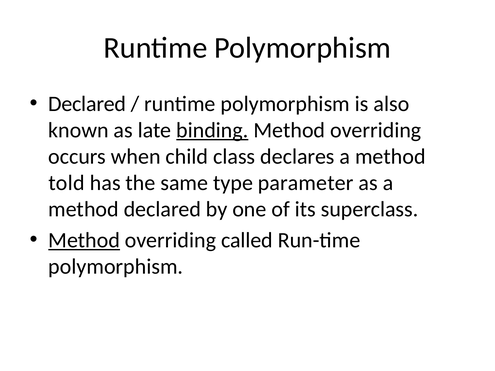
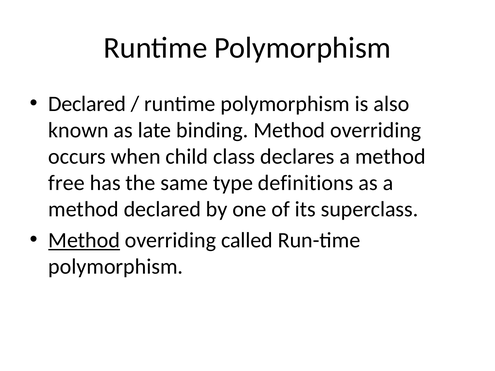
binding underline: present -> none
told: told -> free
parameter: parameter -> definitions
